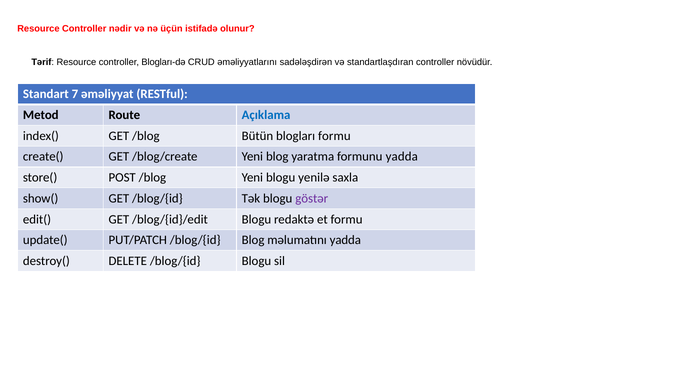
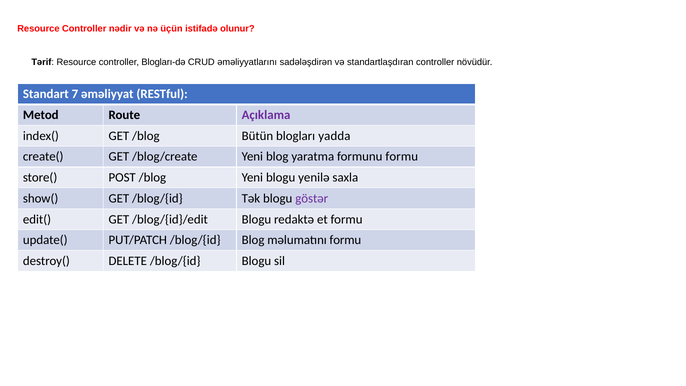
Açıklama colour: blue -> purple
blogları formu: formu -> yadda
formunu yadda: yadda -> formu
məlumatını yadda: yadda -> formu
